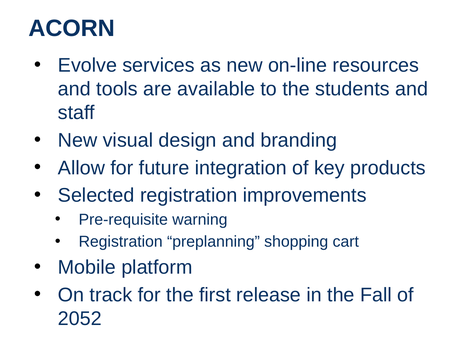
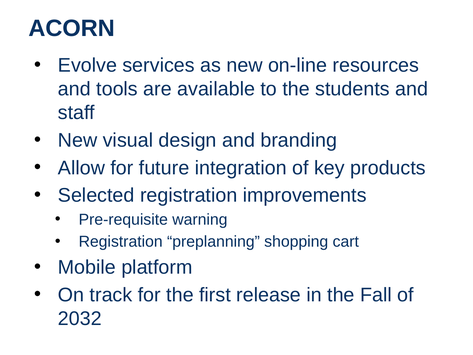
2052: 2052 -> 2032
